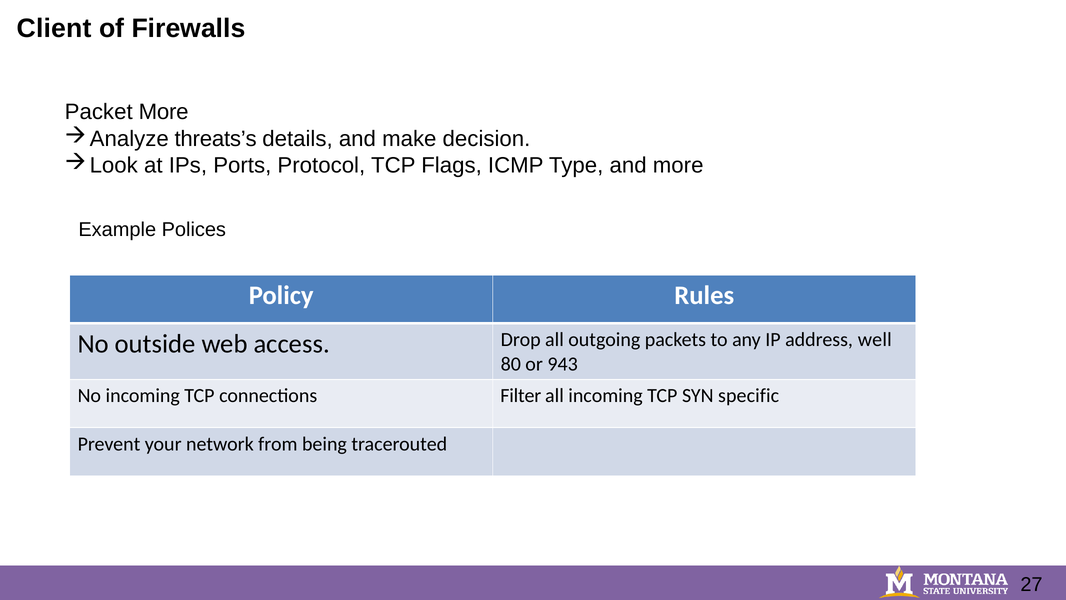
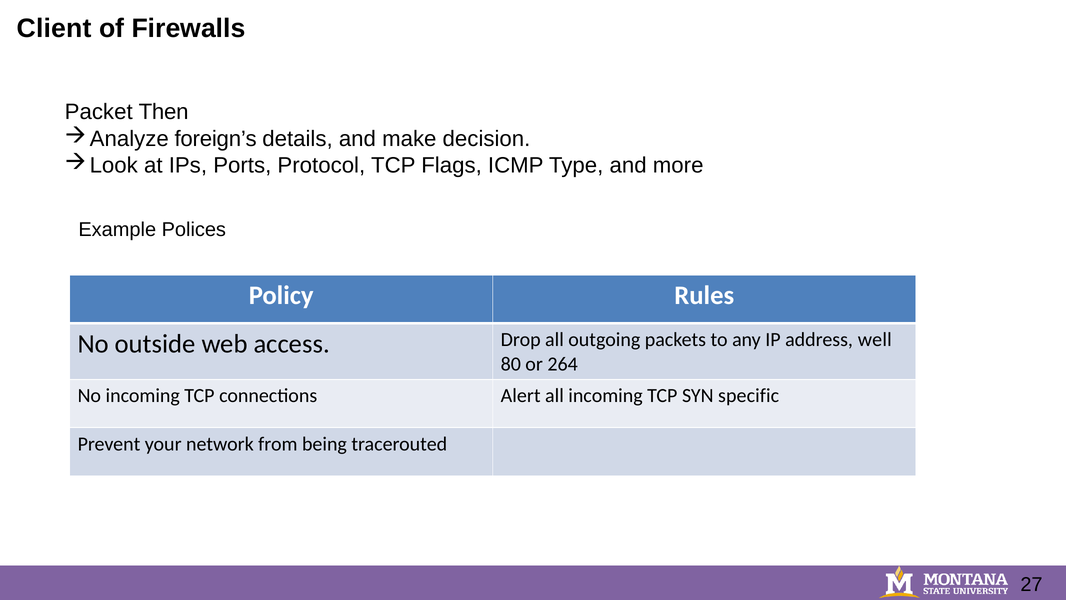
Packet More: More -> Then
threats’s: threats’s -> foreign’s
943: 943 -> 264
Filter: Filter -> Alert
